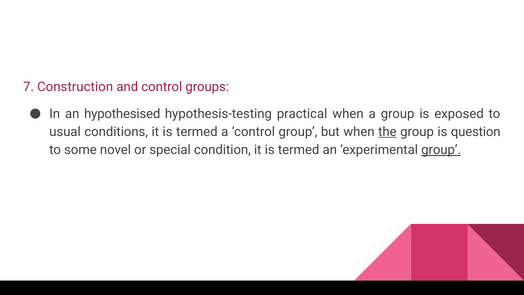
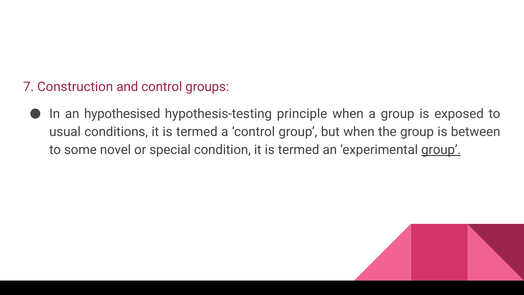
practical: practical -> principle
the underline: present -> none
question: question -> between
